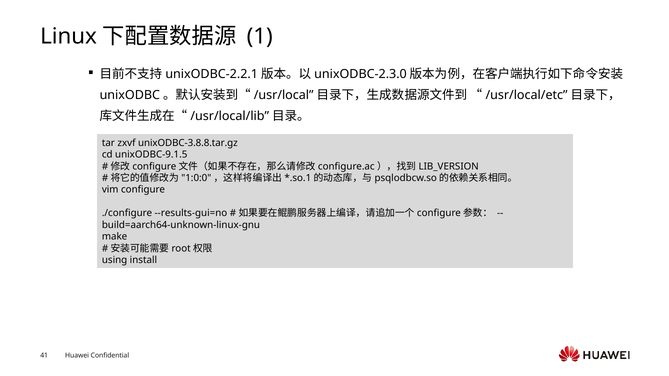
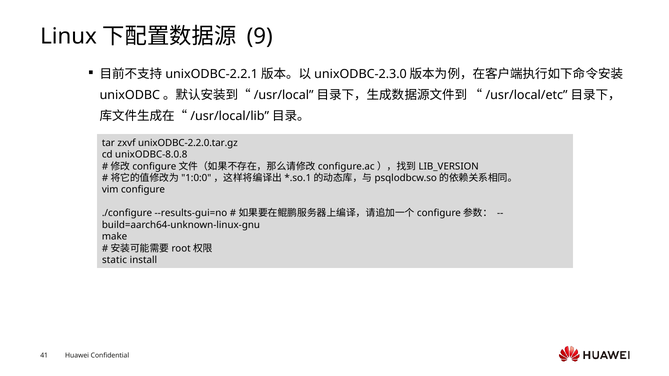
1: 1 -> 9
unixODBC-3.8.8.tar.gz: unixODBC-3.8.8.tar.gz -> unixODBC-2.2.0.tar.gz
unixODBC-9.1.5: unixODBC-9.1.5 -> unixODBC-8.0.8
using: using -> static
